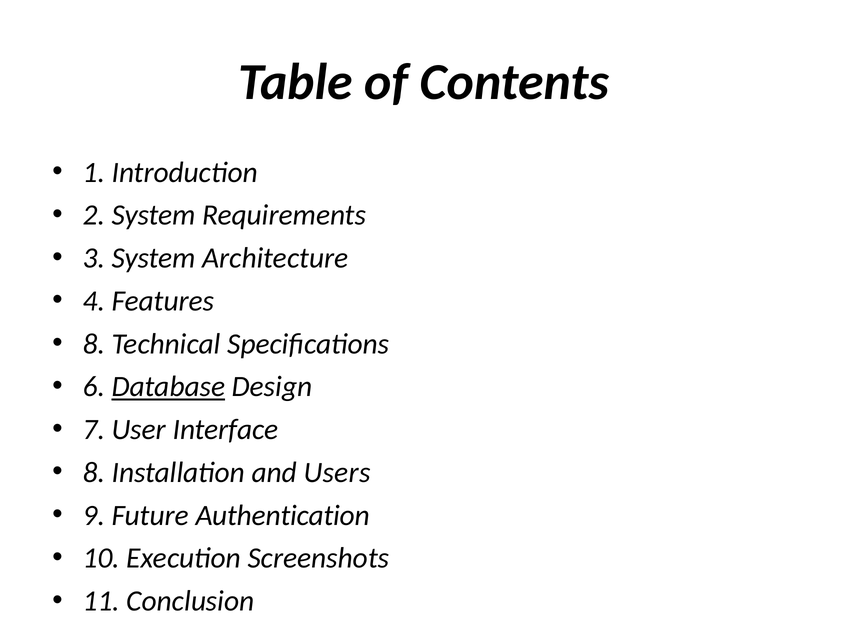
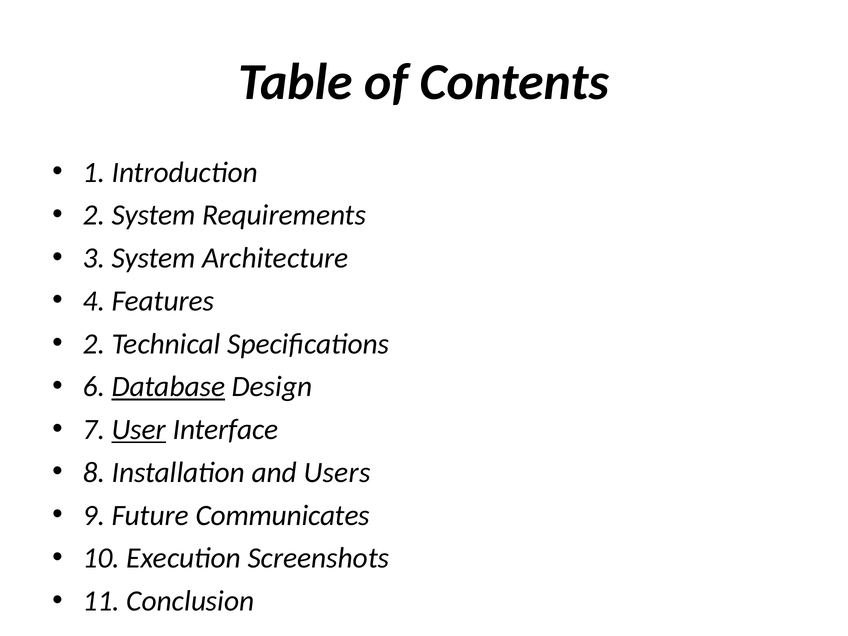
8 at (94, 344): 8 -> 2
User underline: none -> present
Authentication: Authentication -> Communicates
